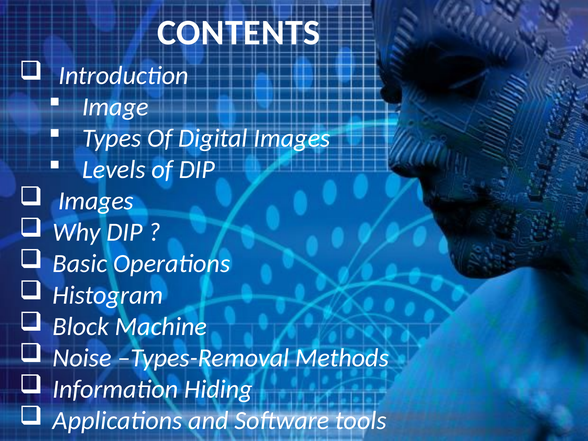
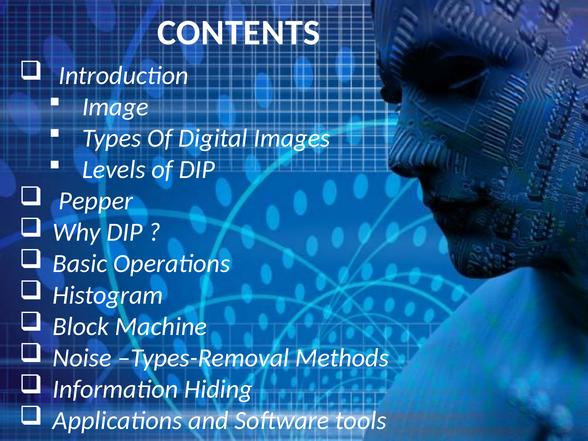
Images at (96, 201): Images -> Pepper
